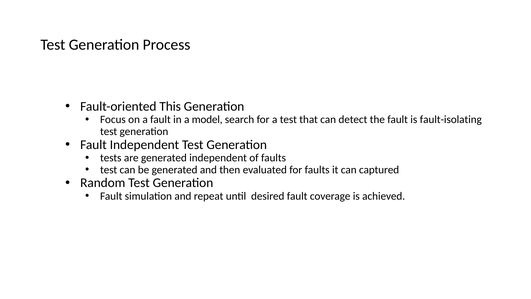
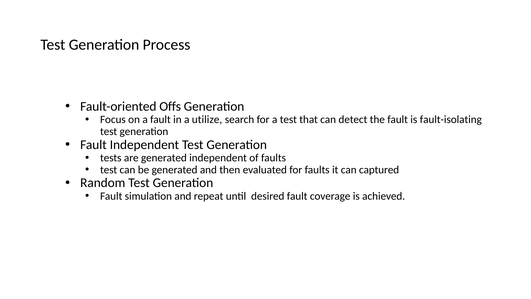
This: This -> Offs
model: model -> utilize
